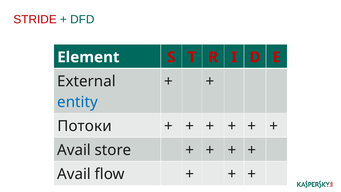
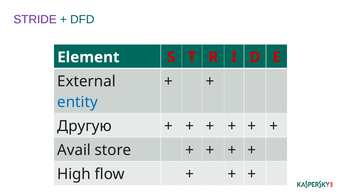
STRIDE colour: red -> purple
Потоки: Потоки -> Другую
Avail at (74, 174): Avail -> High
